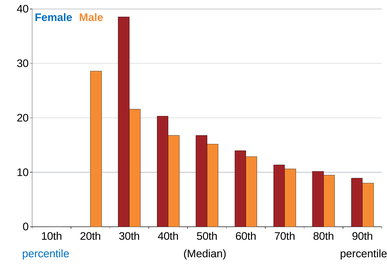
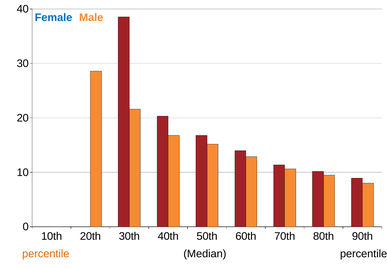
percentile at (46, 254) colour: blue -> orange
